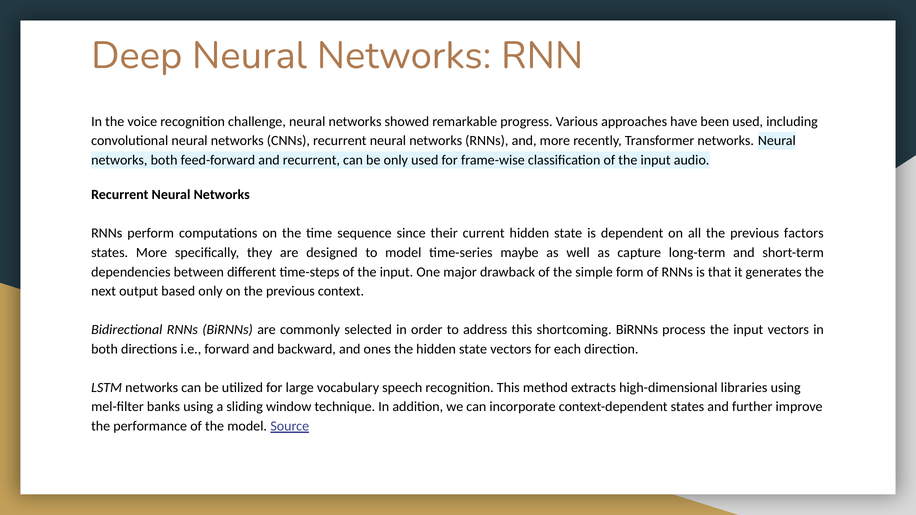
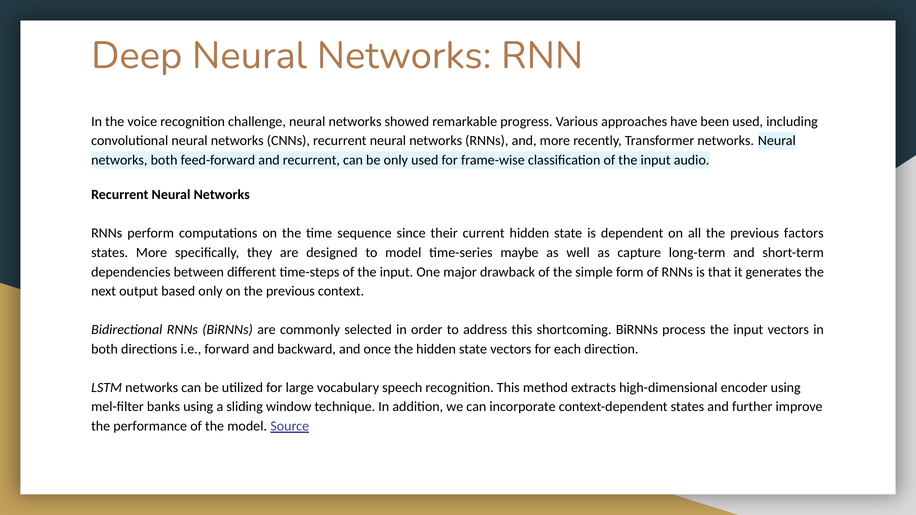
ones: ones -> once
libraries: libraries -> encoder
